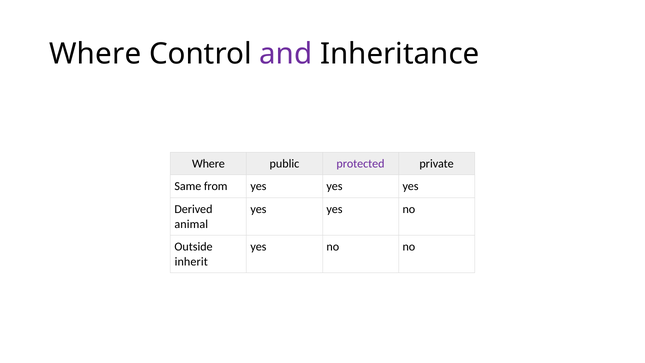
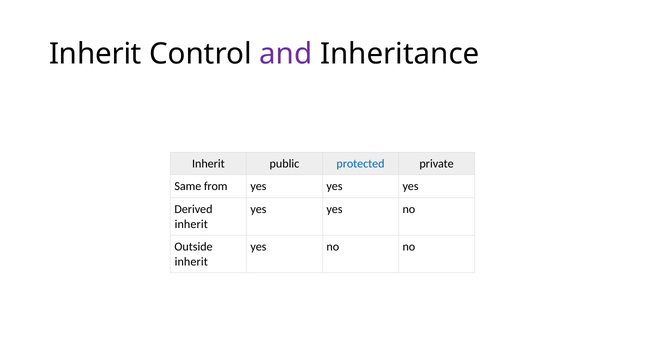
Where at (95, 54): Where -> Inherit
Where at (208, 164): Where -> Inherit
protected colour: purple -> blue
animal at (191, 224): animal -> inherit
